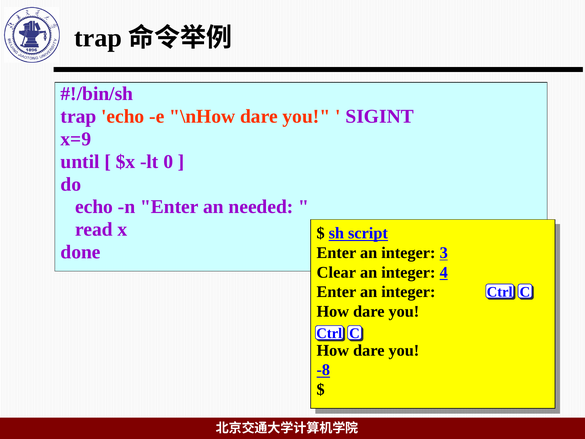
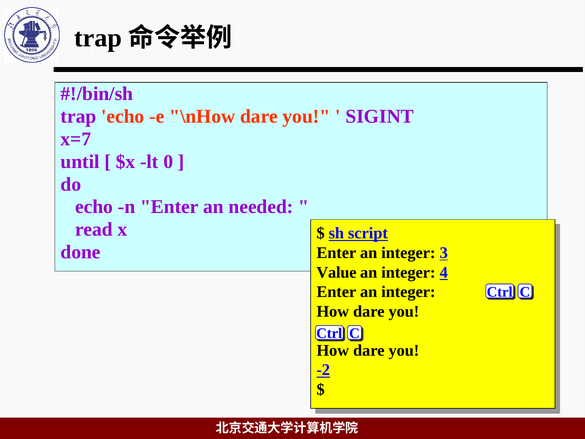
x=9: x=9 -> x=7
Clear: Clear -> Value
-8: -8 -> -2
